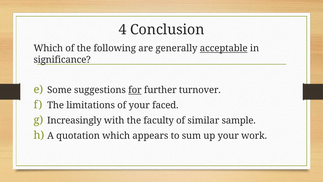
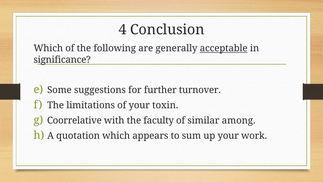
for underline: present -> none
faced: faced -> toxin
Increasingly: Increasingly -> Coorrelative
sample: sample -> among
